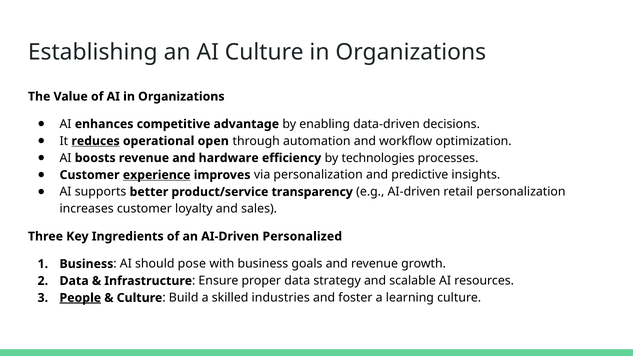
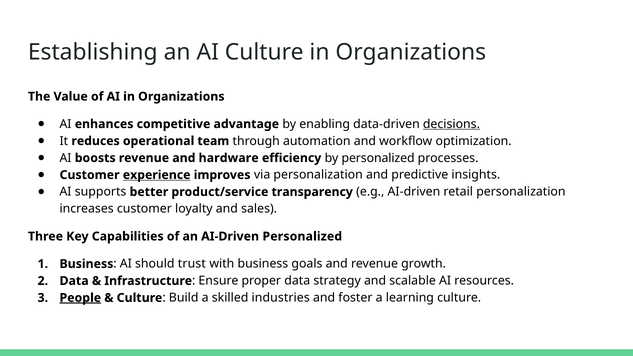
decisions underline: none -> present
reduces underline: present -> none
open: open -> team
by technologies: technologies -> personalized
Ingredients: Ingredients -> Capabilities
pose: pose -> trust
